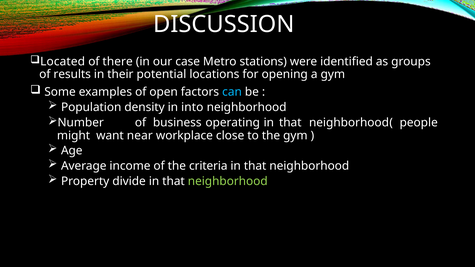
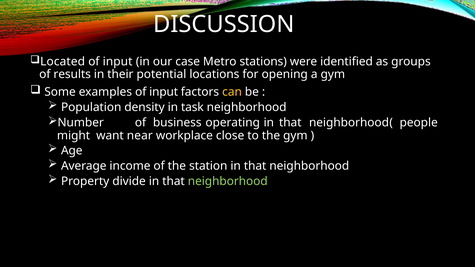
there at (118, 62): there -> input
examples of open: open -> input
can colour: light blue -> yellow
into: into -> task
criteria: criteria -> station
